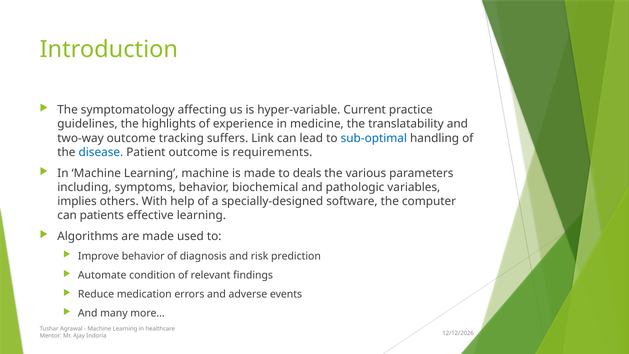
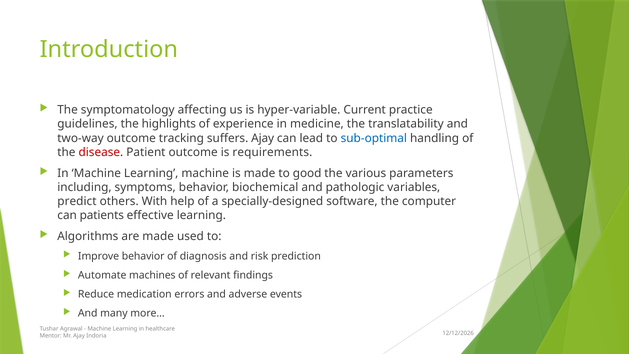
suffers Link: Link -> Ajay
disease colour: blue -> red
deals: deals -> good
implies: implies -> predict
condition: condition -> machines
